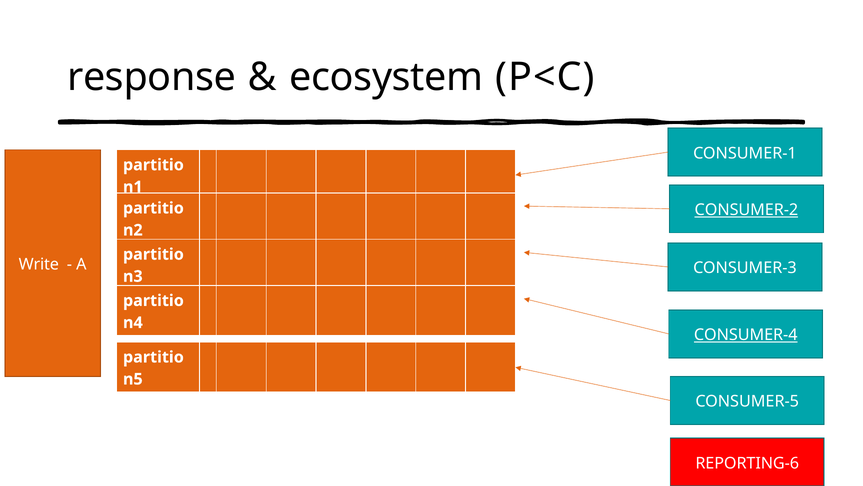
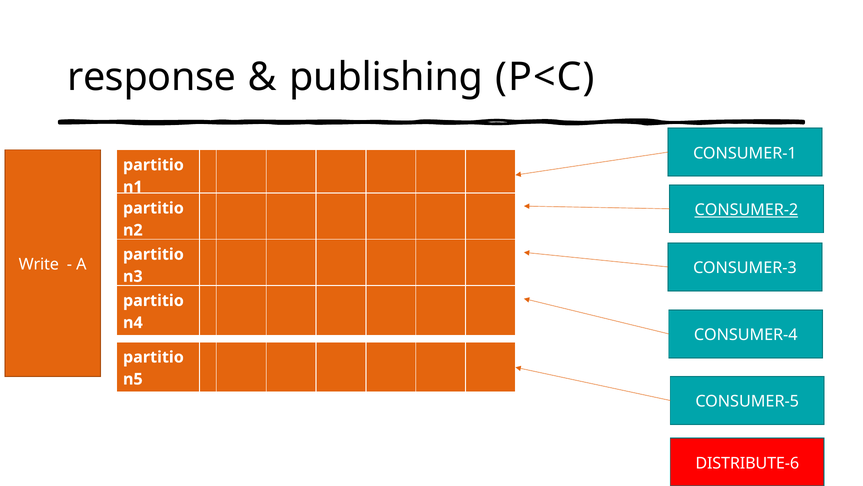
ecosystem: ecosystem -> publishing
CONSUMER-4 underline: present -> none
REPORTING-6: REPORTING-6 -> DISTRIBUTE-6
